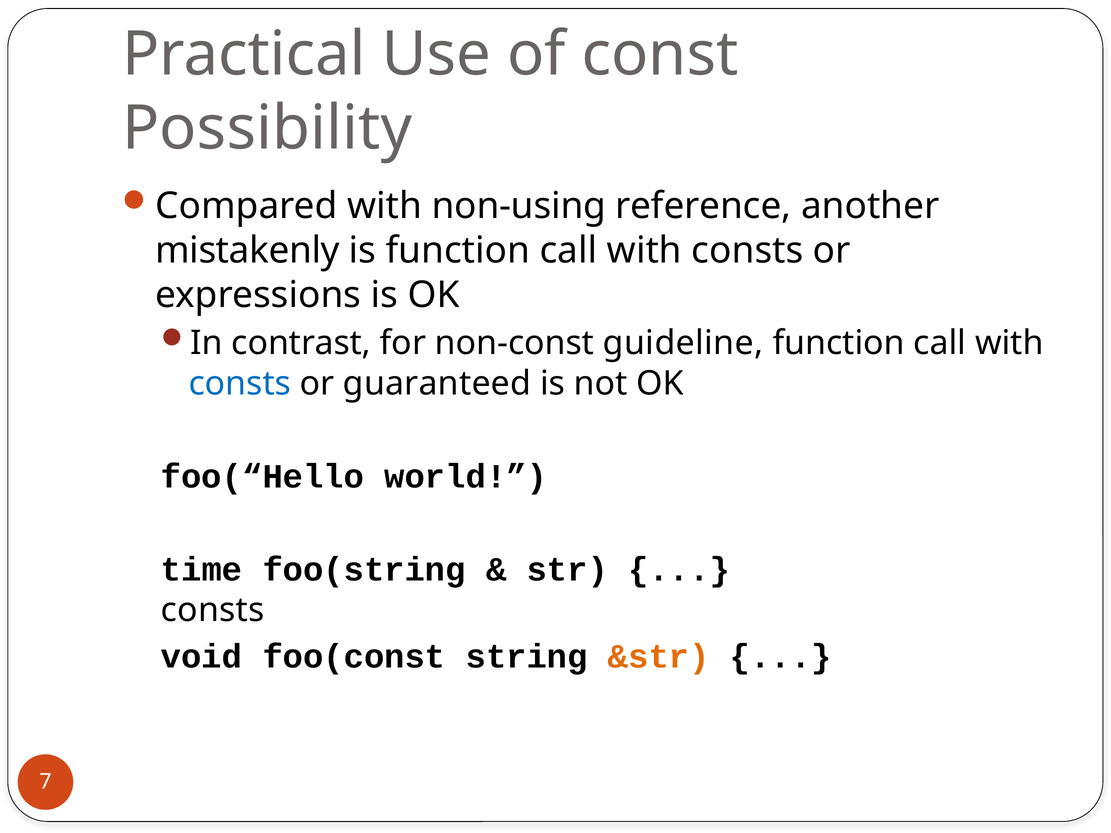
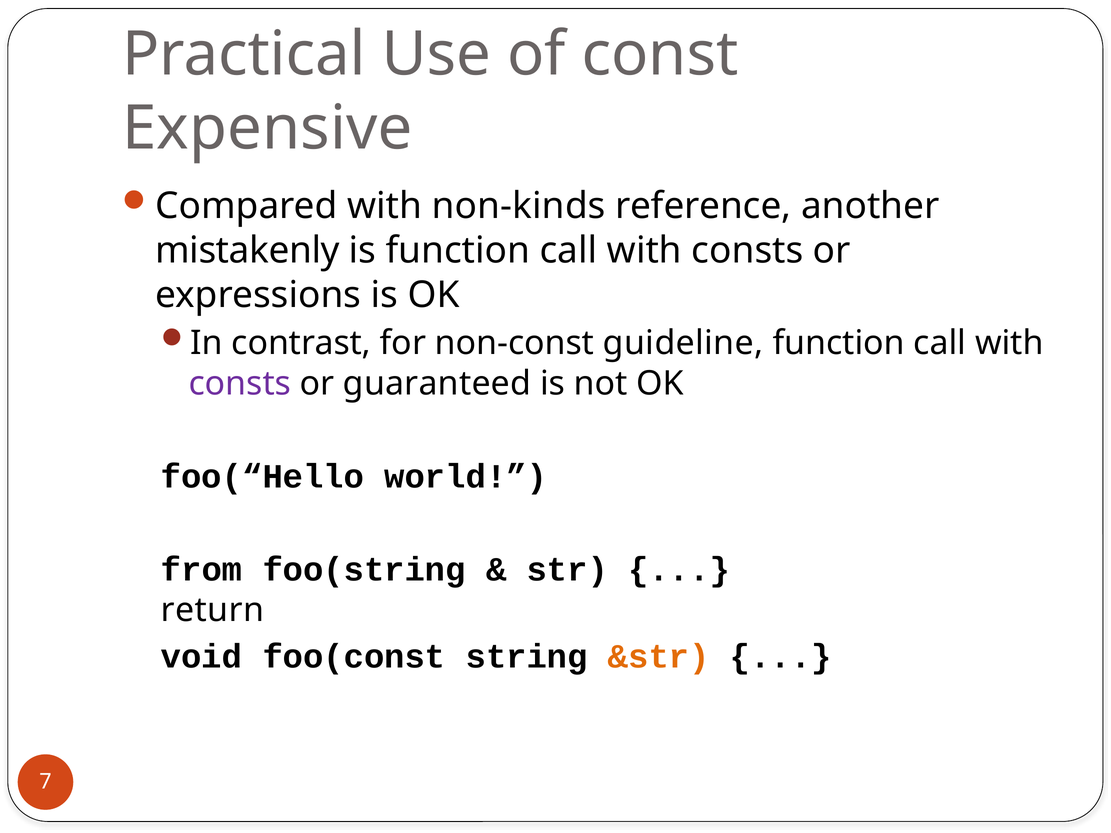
Possibility: Possibility -> Expensive
non-using: non-using -> non-kinds
consts at (240, 384) colour: blue -> purple
time: time -> from
consts at (213, 610): consts -> return
